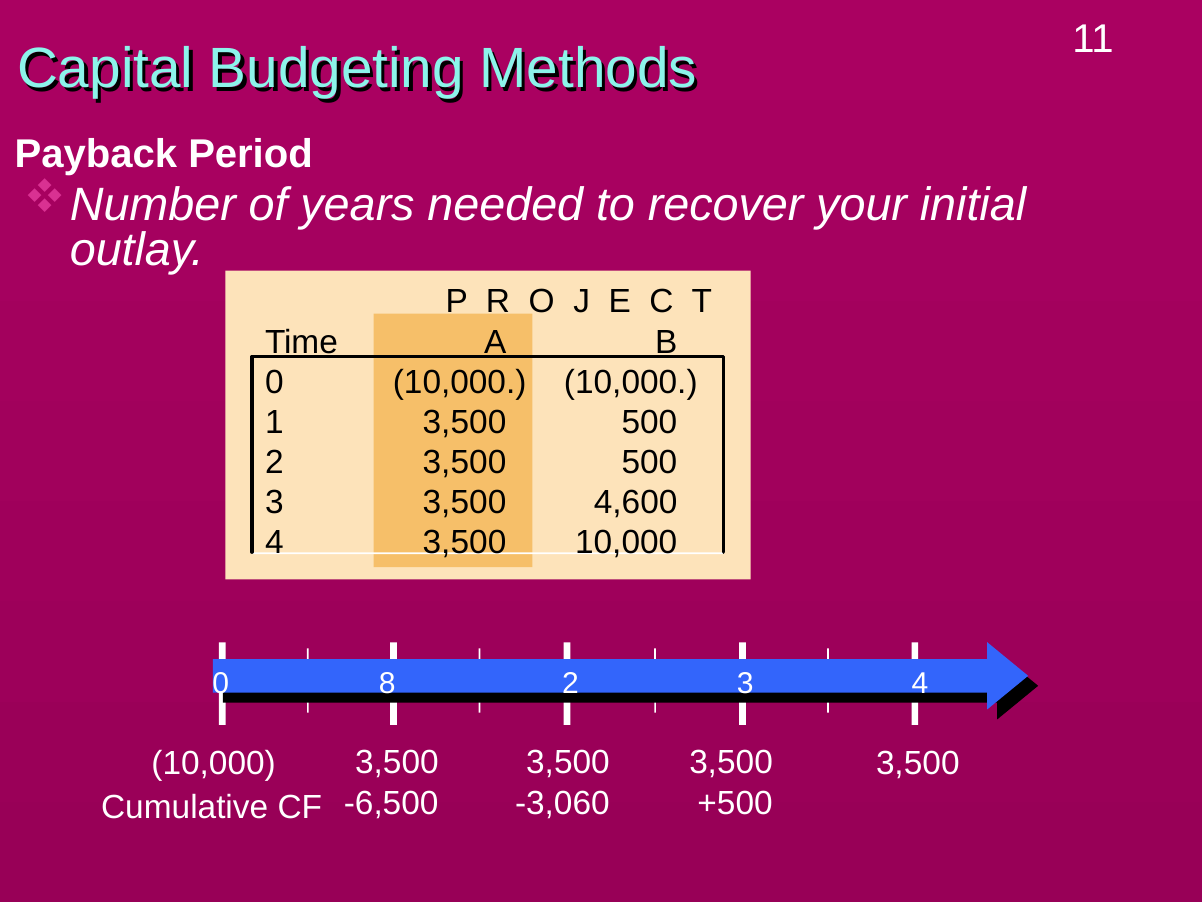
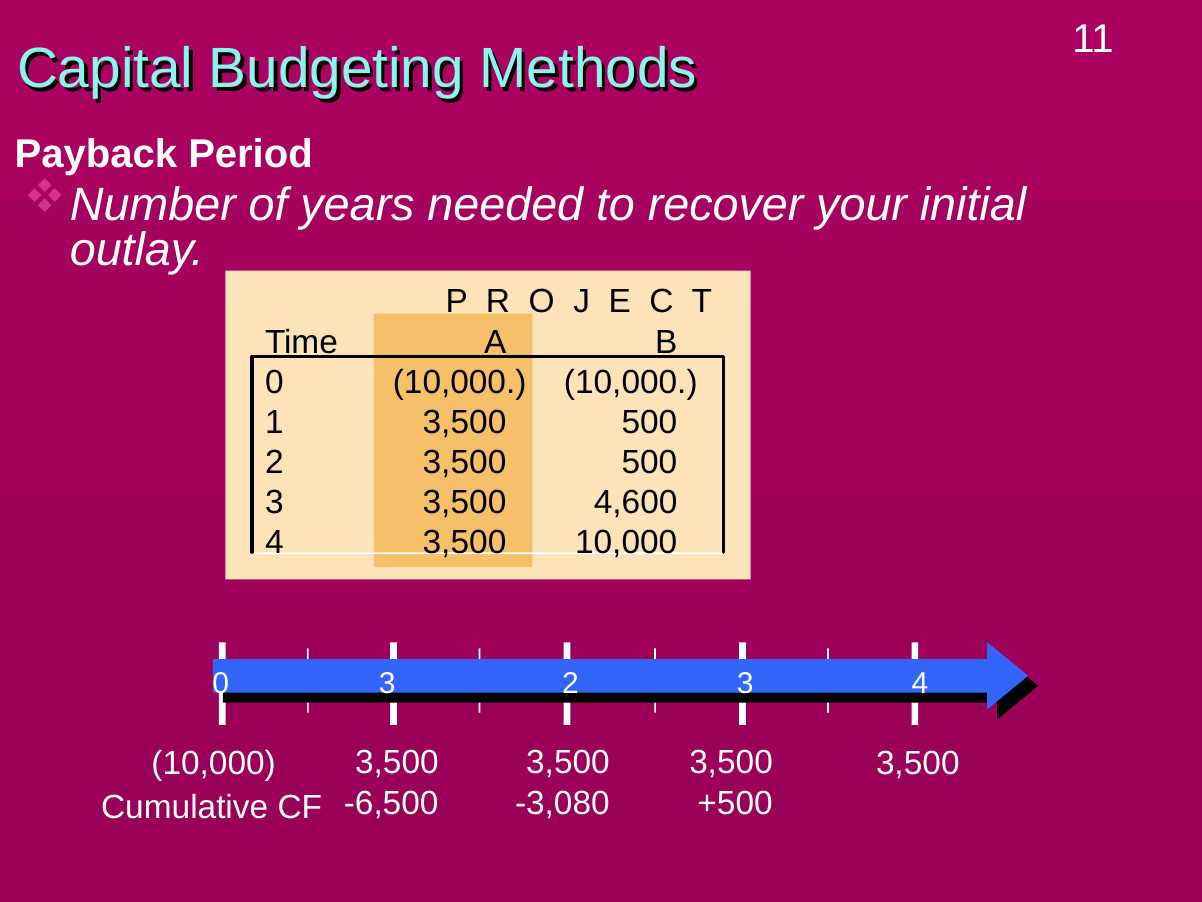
0 8: 8 -> 3
-3,060: -3,060 -> -3,080
